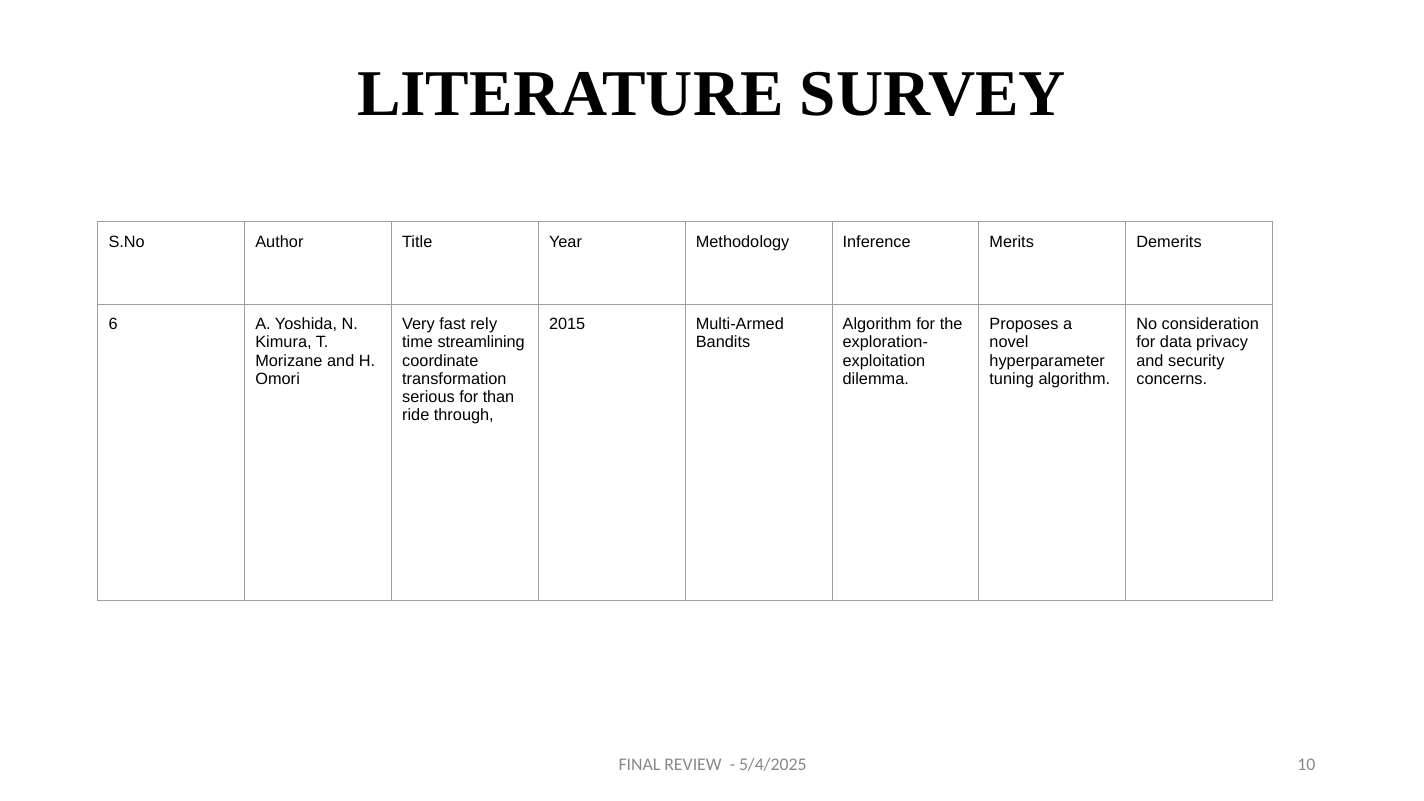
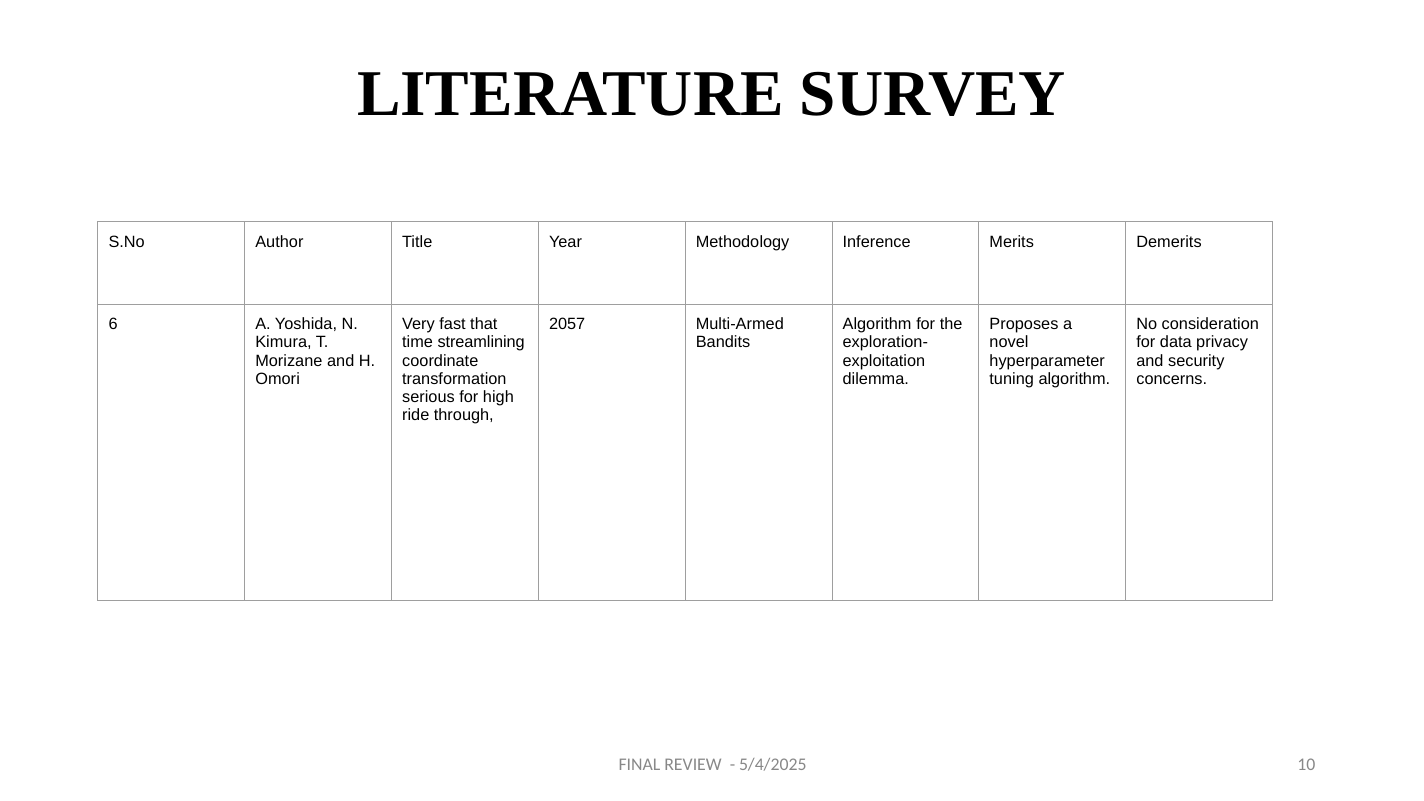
rely: rely -> that
2015: 2015 -> 2057
than: than -> high
